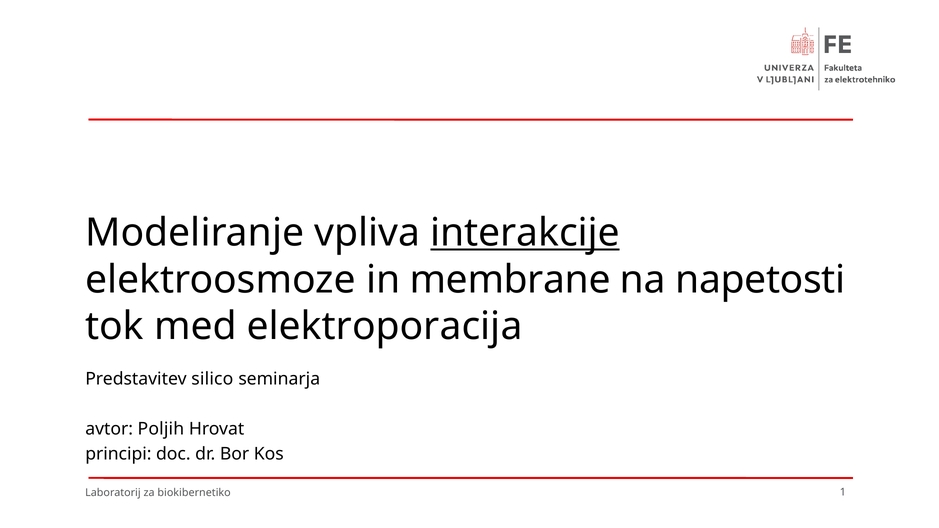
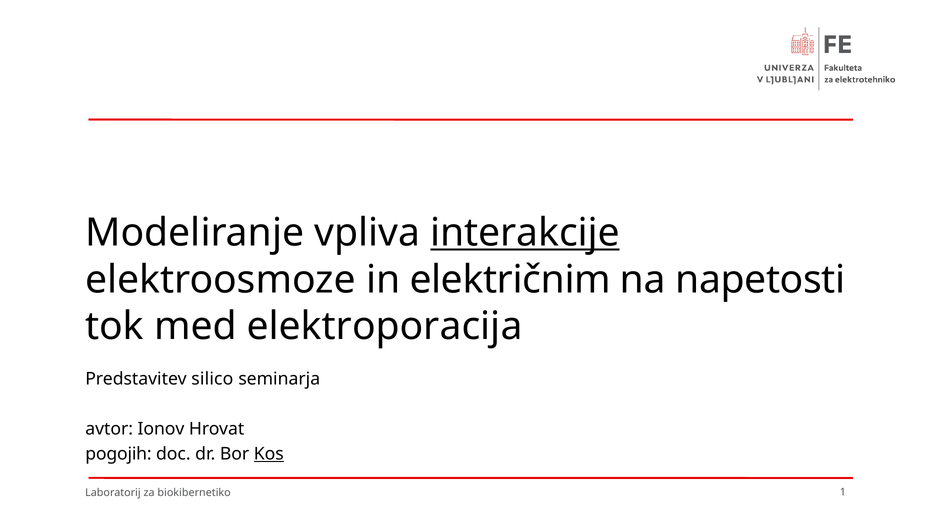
membrane: membrane -> električnim
Poljih: Poljih -> Ionov
principi: principi -> pogojih
Kos underline: none -> present
